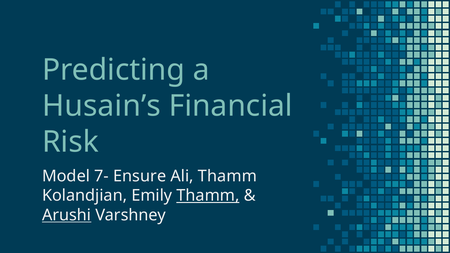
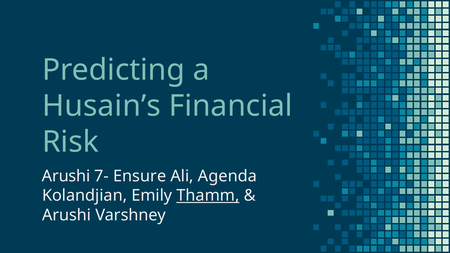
Model at (66, 176): Model -> Arushi
Ali Thamm: Thamm -> Agenda
Arushi at (67, 215) underline: present -> none
